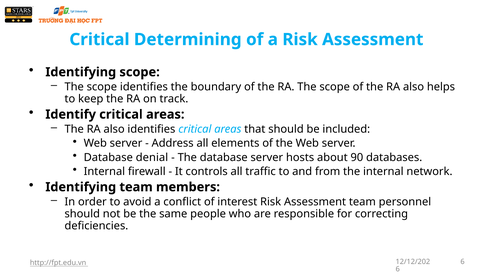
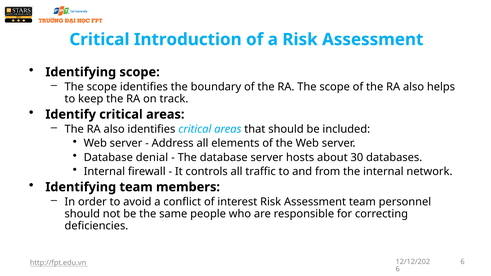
Determining: Determining -> Introduction
90: 90 -> 30
